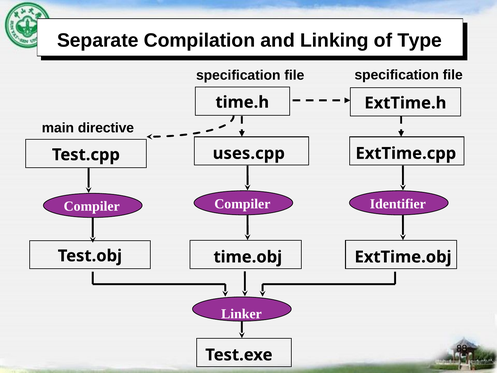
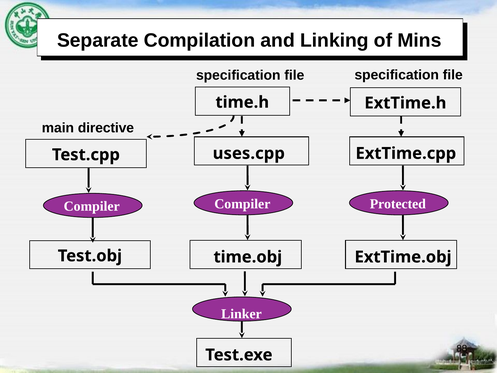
Type: Type -> Mins
Identifier: Identifier -> Protected
